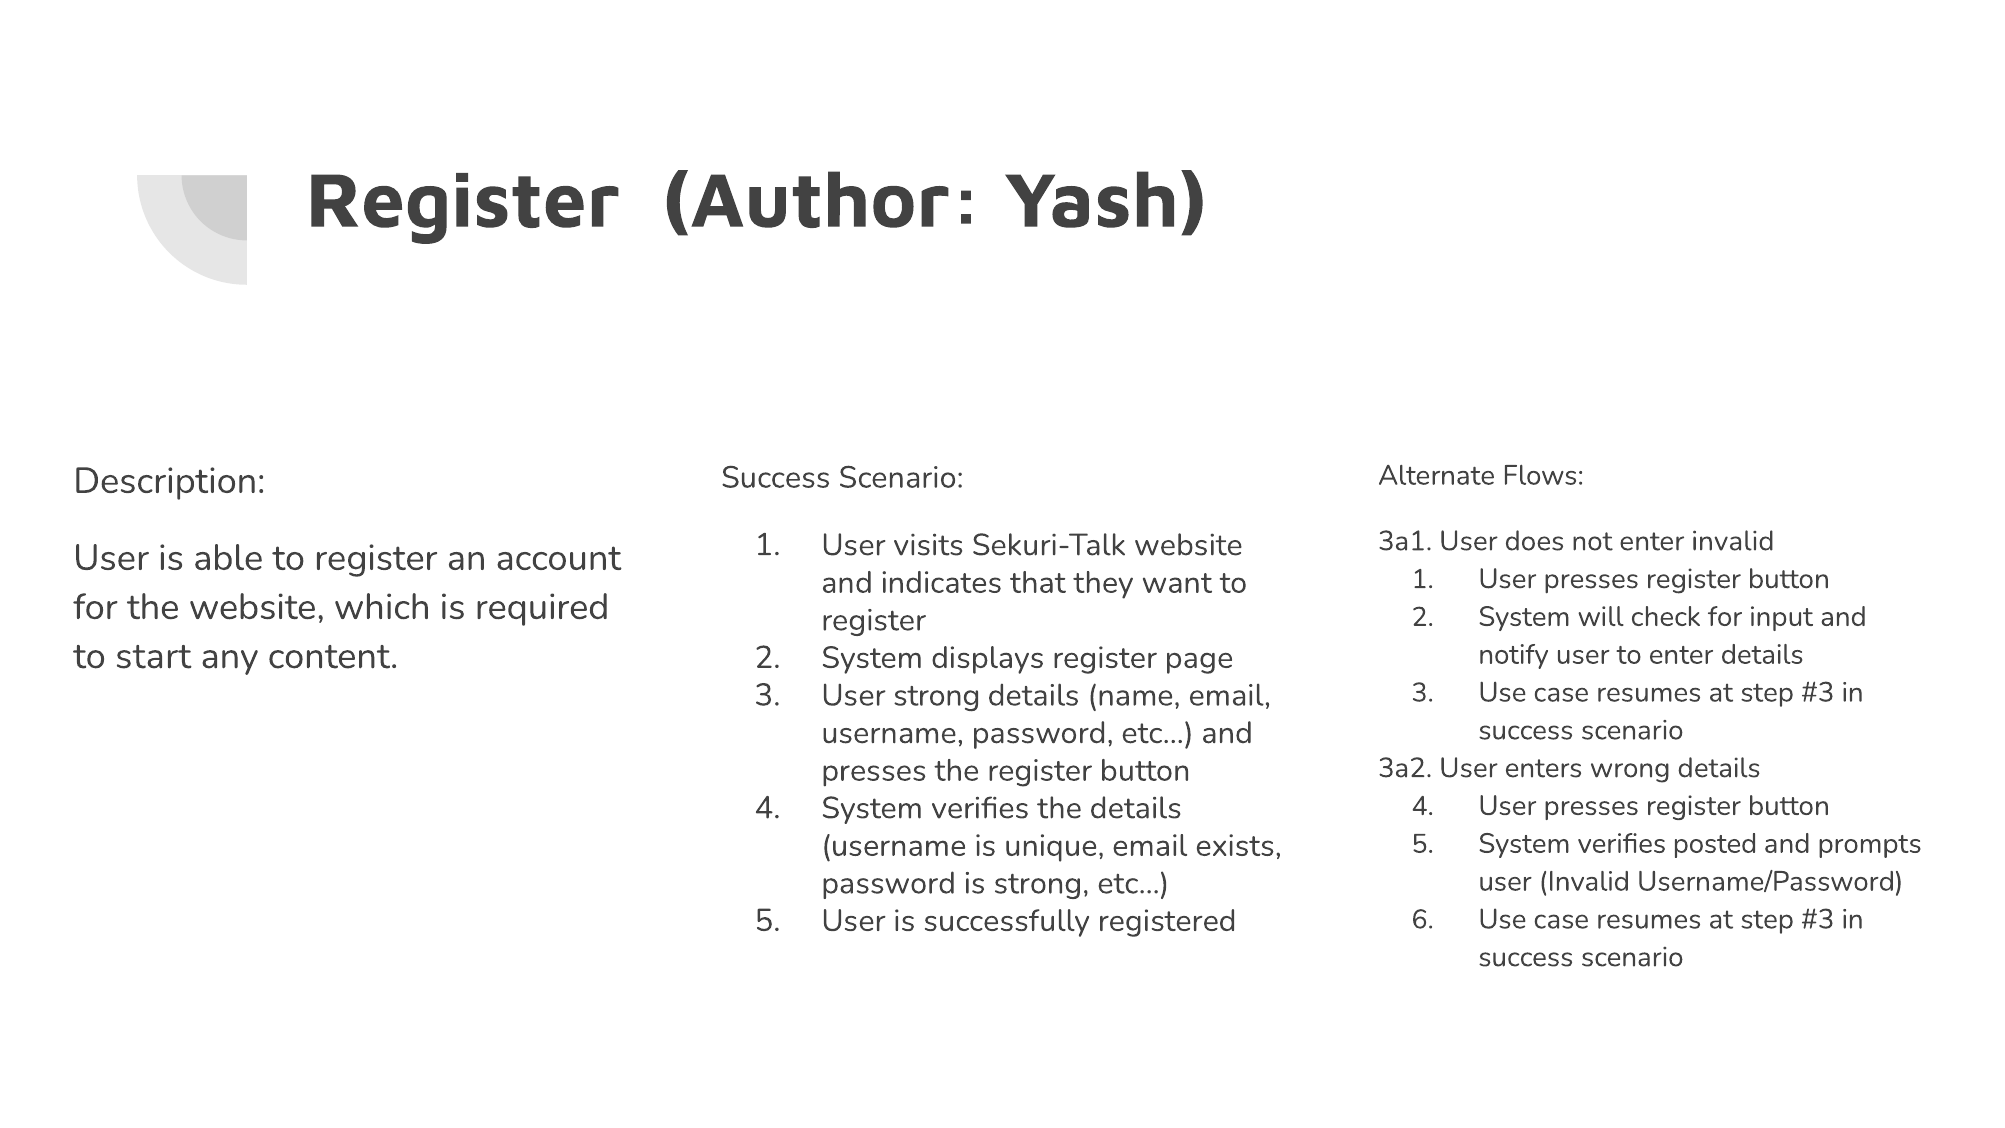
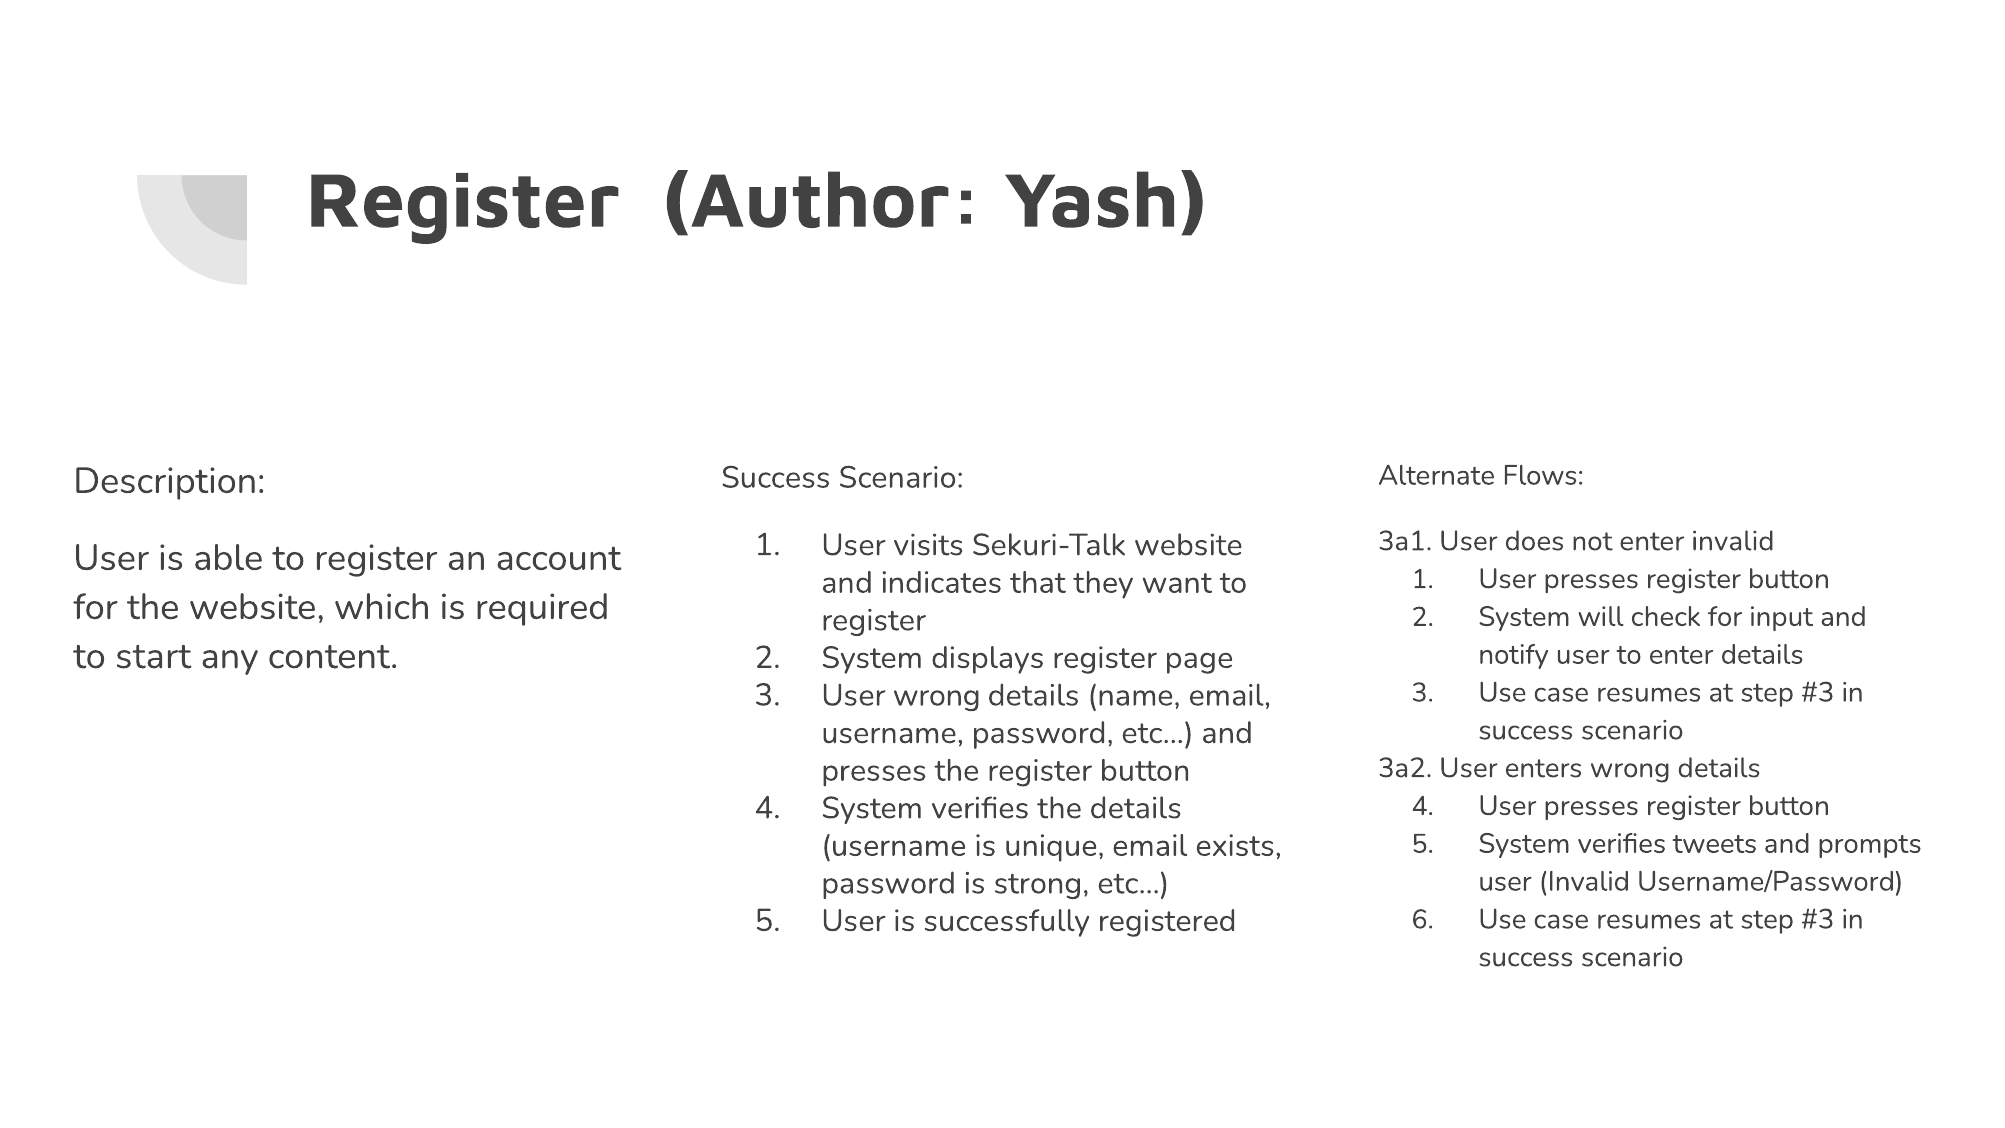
User strong: strong -> wrong
posted: posted -> tweets
